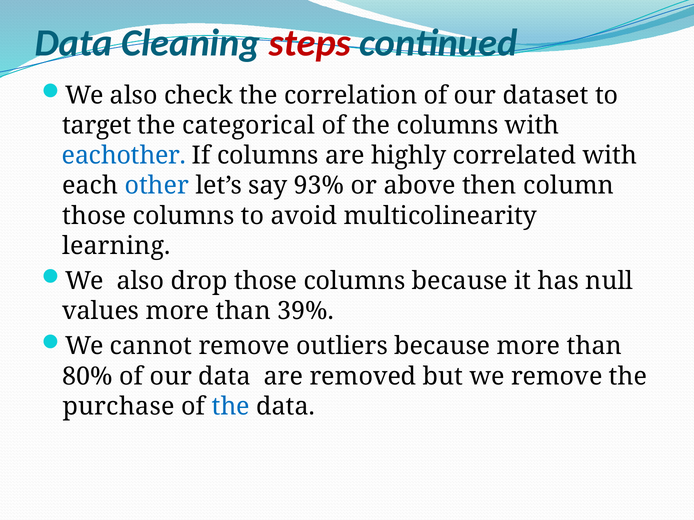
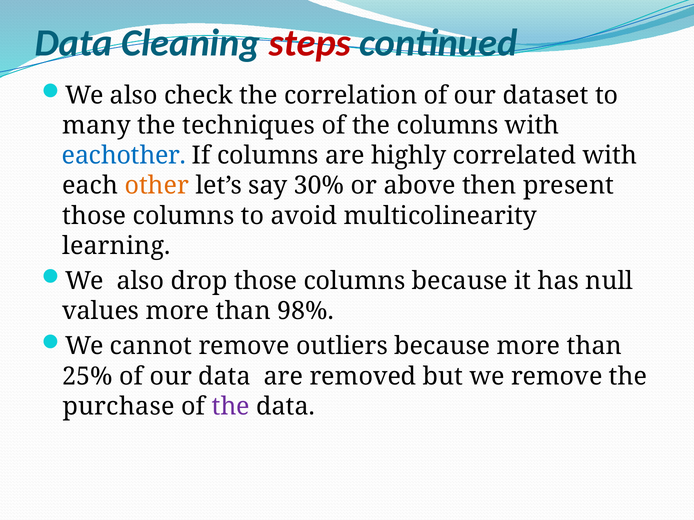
target: target -> many
categorical: categorical -> techniques
other colour: blue -> orange
93%: 93% -> 30%
column: column -> present
39%: 39% -> 98%
80%: 80% -> 25%
the at (231, 407) colour: blue -> purple
